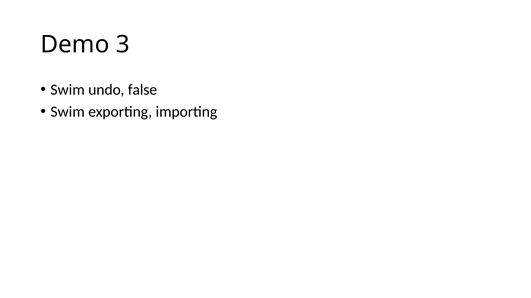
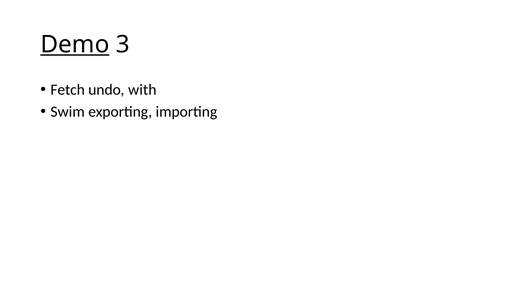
Demo underline: none -> present
Swim at (68, 90): Swim -> Fetch
false: false -> with
